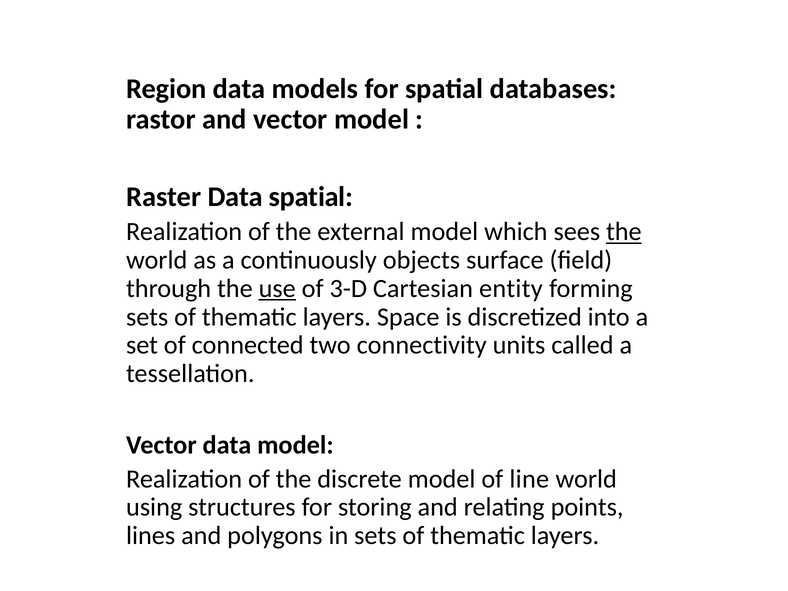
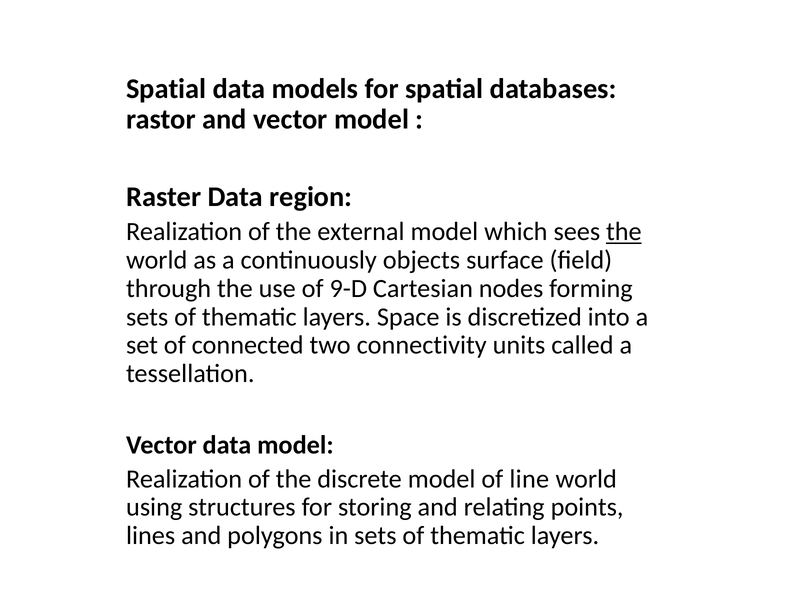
Region at (166, 89): Region -> Spatial
Data spatial: spatial -> region
use underline: present -> none
3-D: 3-D -> 9-D
entity: entity -> nodes
